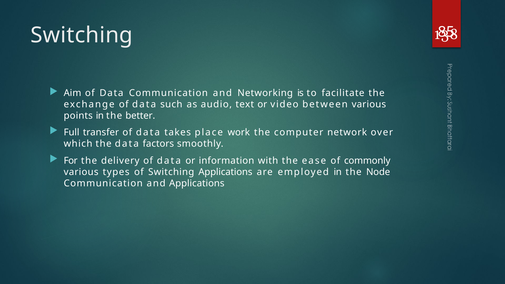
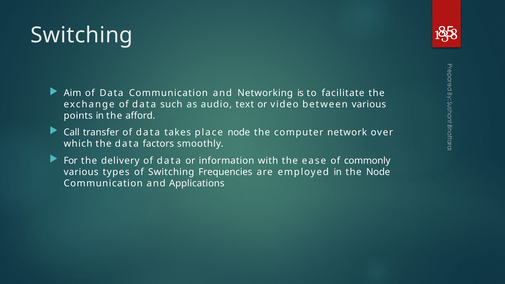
better: better -> afford
Full: Full -> Call
place work: work -> node
Switching Applications: Applications -> Frequencies
